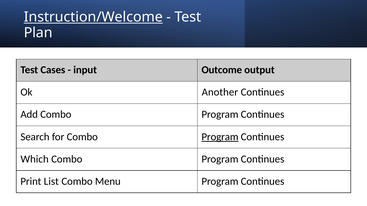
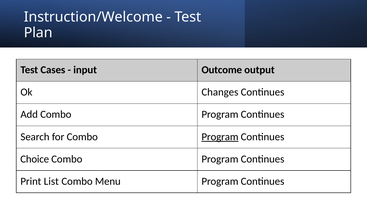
Instruction/Welcome underline: present -> none
Another: Another -> Changes
Which: Which -> Choice
